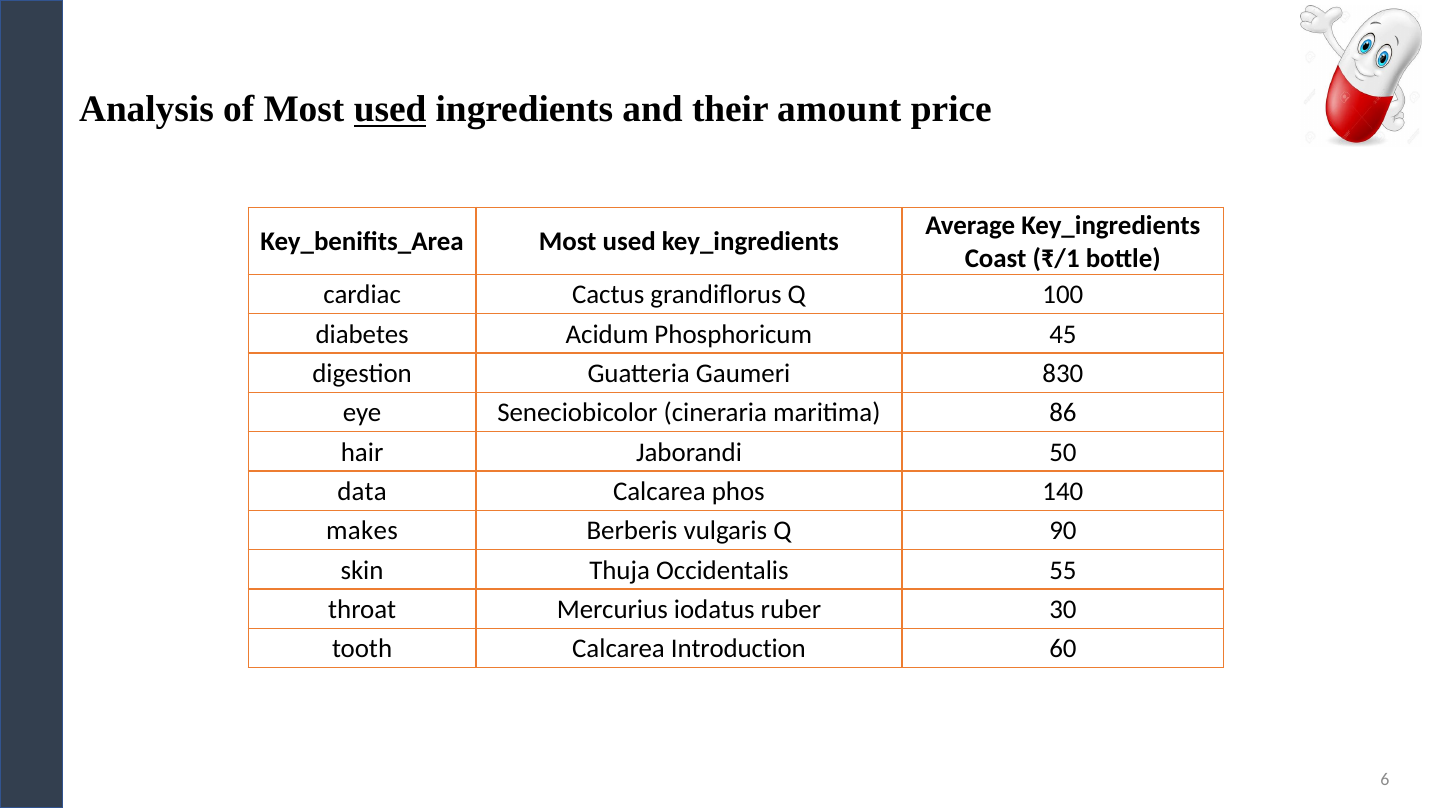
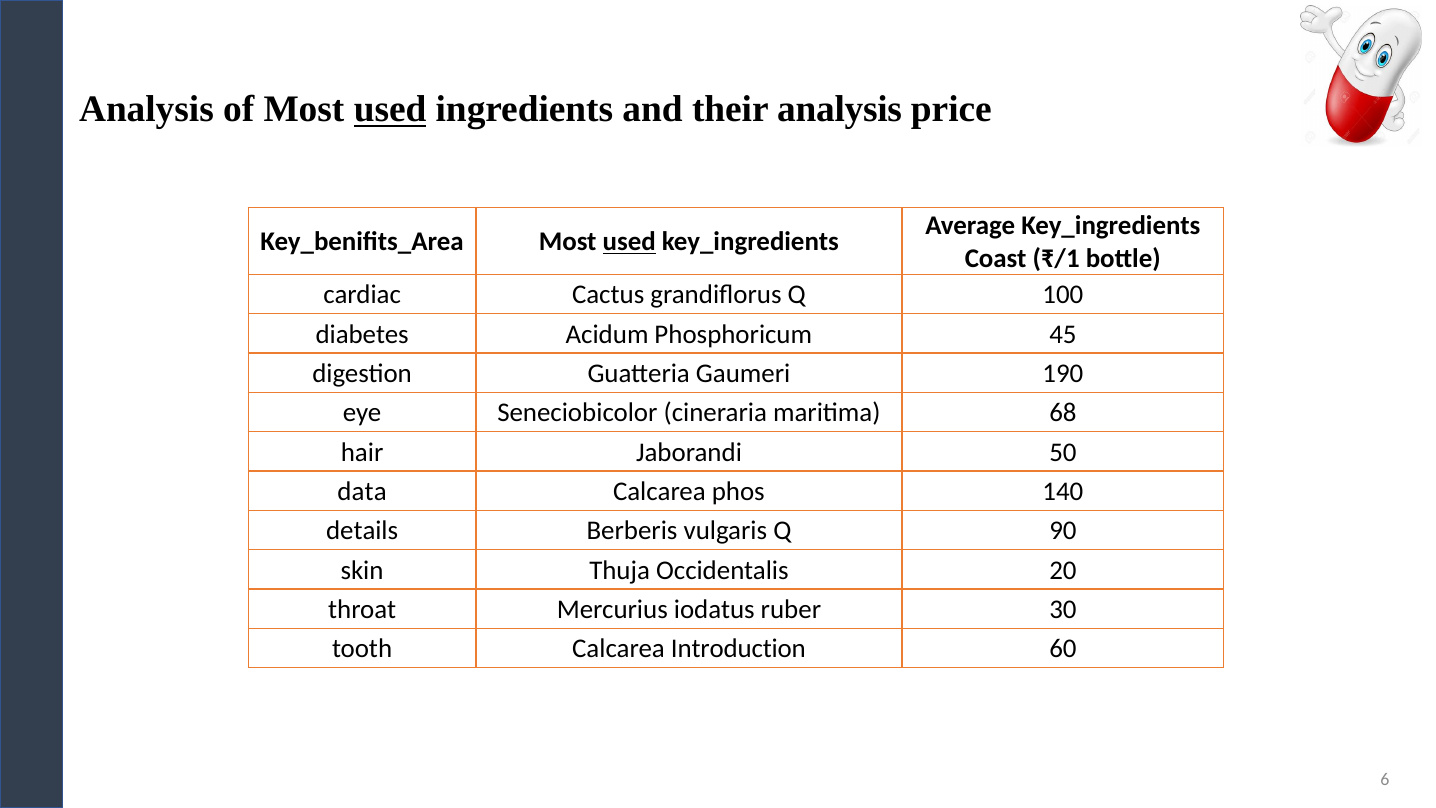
their amount: amount -> analysis
used at (629, 242) underline: none -> present
830: 830 -> 190
86: 86 -> 68
makes: makes -> details
55: 55 -> 20
